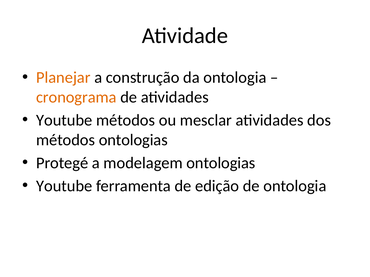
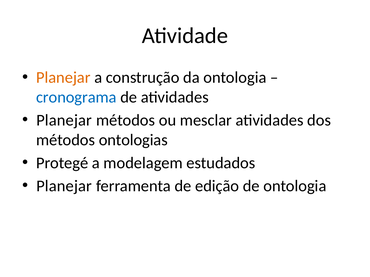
cronograma colour: orange -> blue
Youtube at (64, 120): Youtube -> Planejar
modelagem ontologias: ontologias -> estudados
Youtube at (64, 186): Youtube -> Planejar
